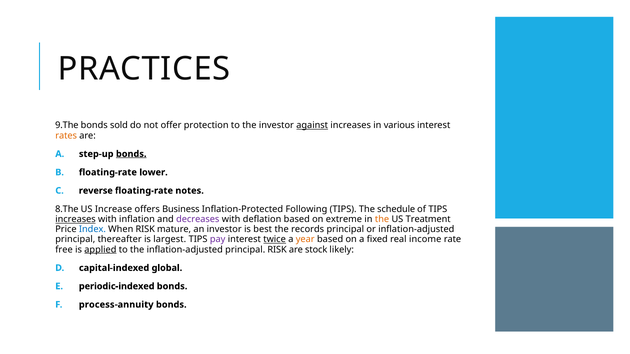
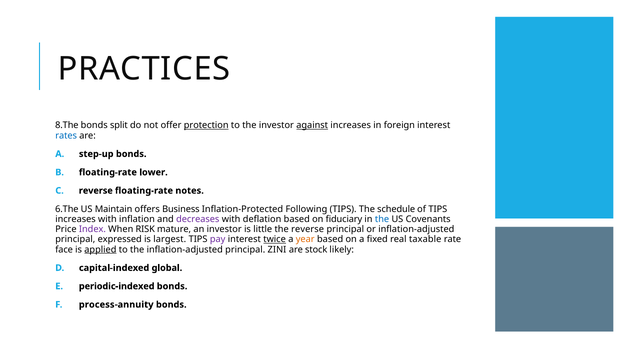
9.The: 9.The -> 8.The
sold: sold -> split
protection underline: none -> present
various: various -> foreign
rates colour: orange -> blue
bonds at (131, 154) underline: present -> none
8.The: 8.The -> 6.The
Increase: Increase -> Maintain
increases at (76, 219) underline: present -> none
extreme: extreme -> fiduciary
the at (382, 219) colour: orange -> blue
Treatment: Treatment -> Covenants
Index colour: blue -> purple
best: best -> little
the records: records -> reverse
thereafter: thereafter -> expressed
income: income -> taxable
free: free -> face
principal RISK: RISK -> ZINI
